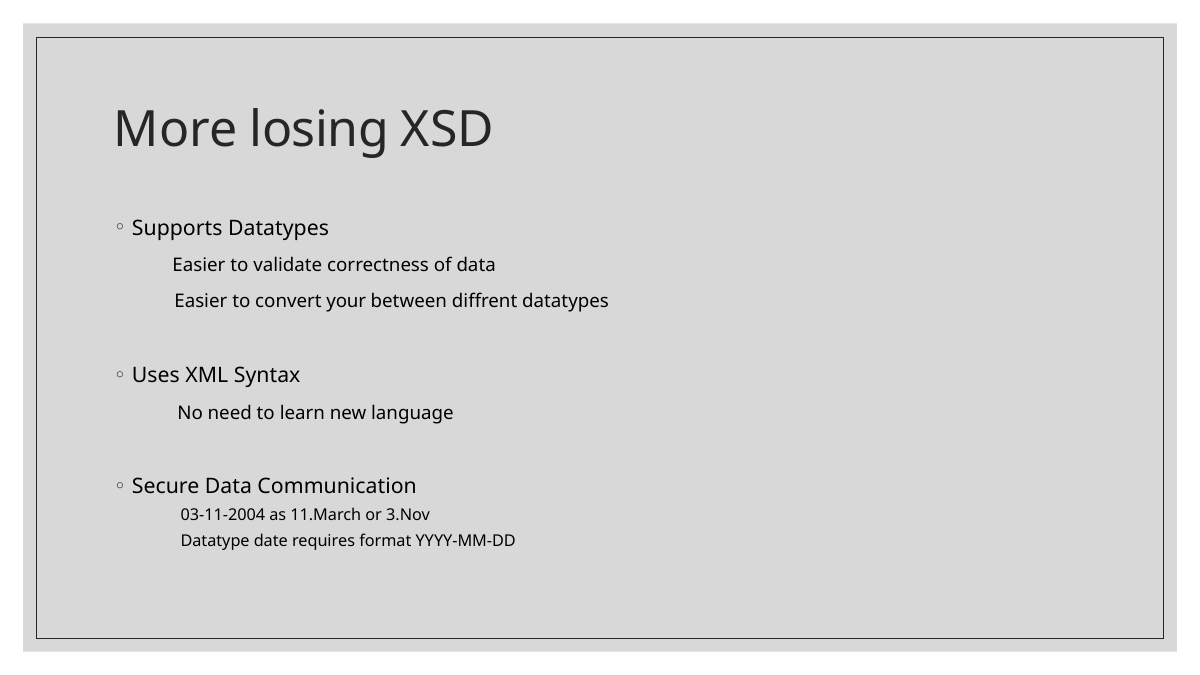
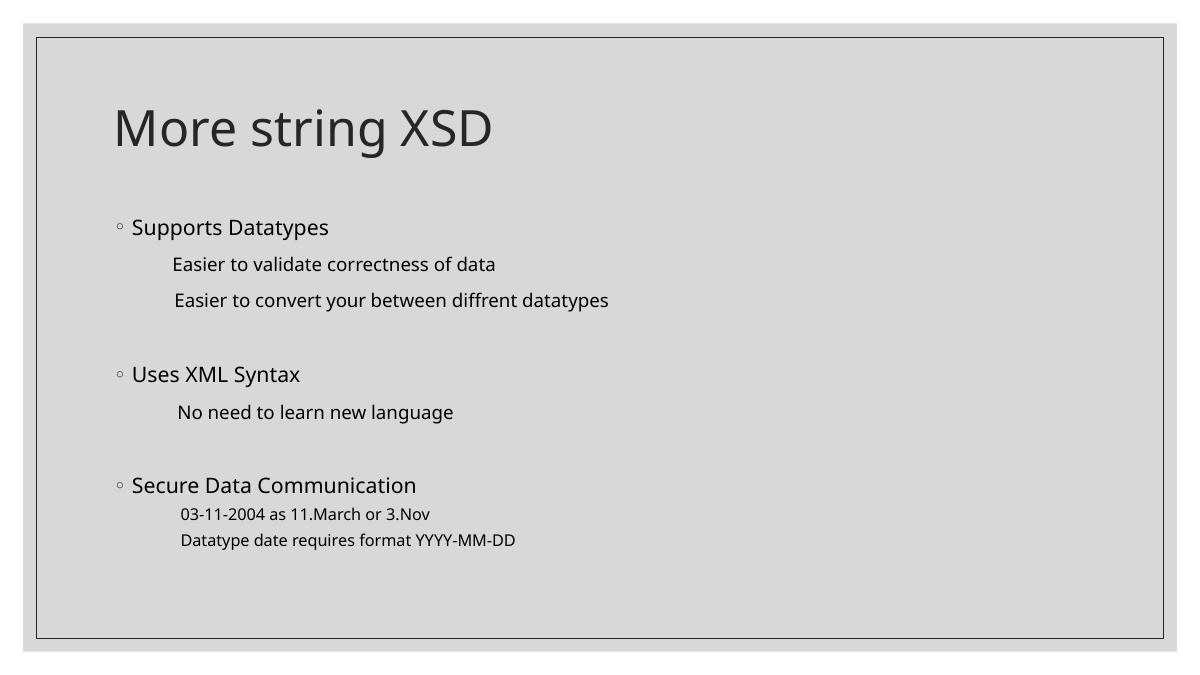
losing: losing -> string
